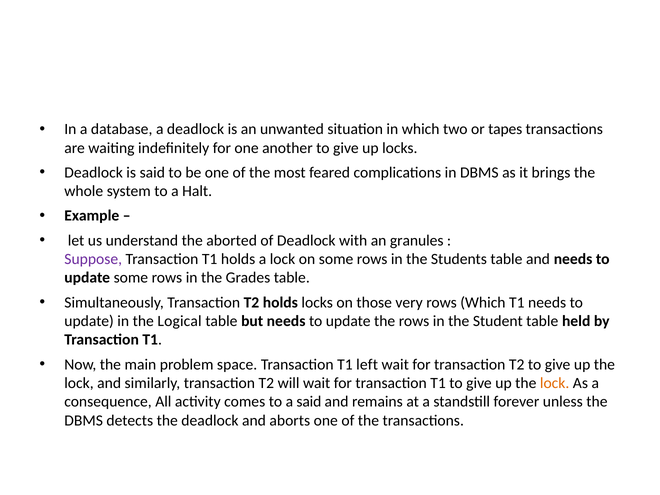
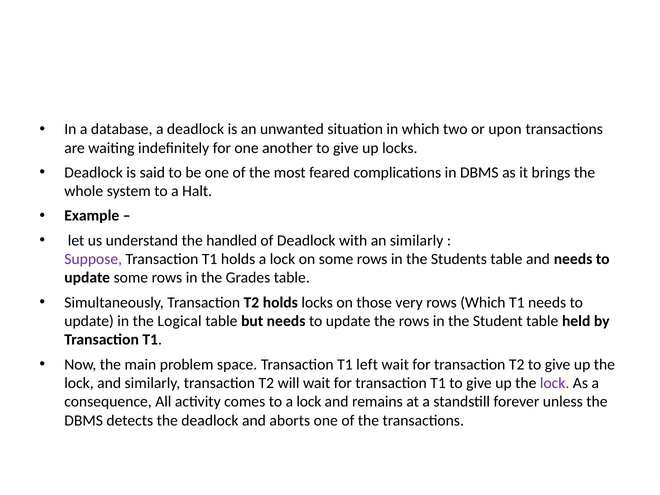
tapes: tapes -> upon
aborted: aborted -> handled
an granules: granules -> similarly
lock at (555, 383) colour: orange -> purple
to a said: said -> lock
